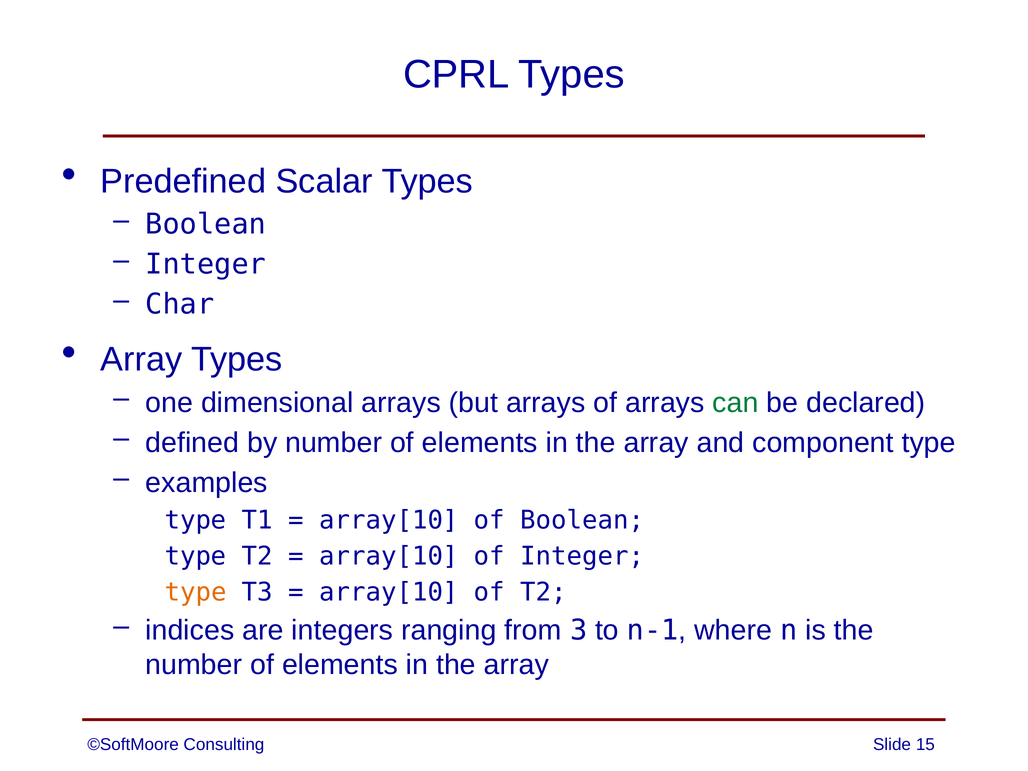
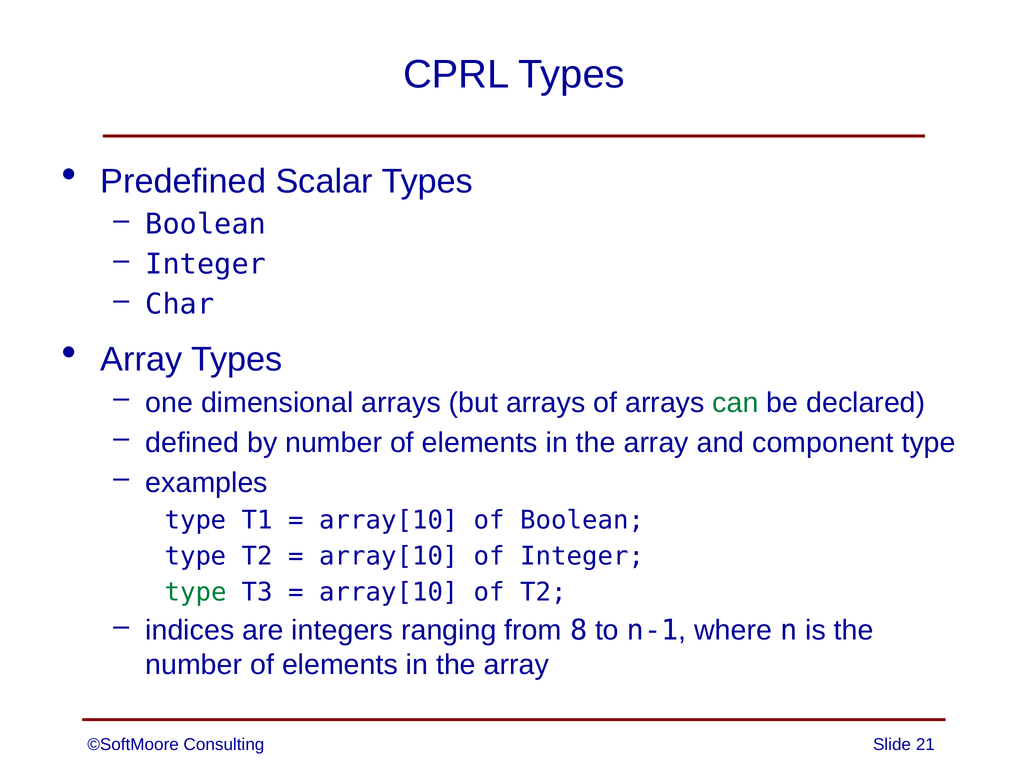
type at (196, 592) colour: orange -> green
3: 3 -> 8
15: 15 -> 21
